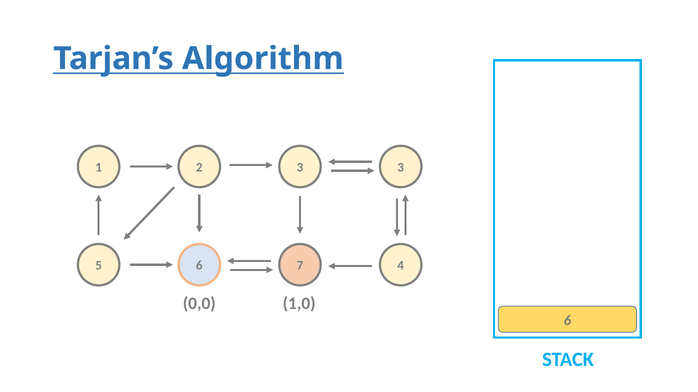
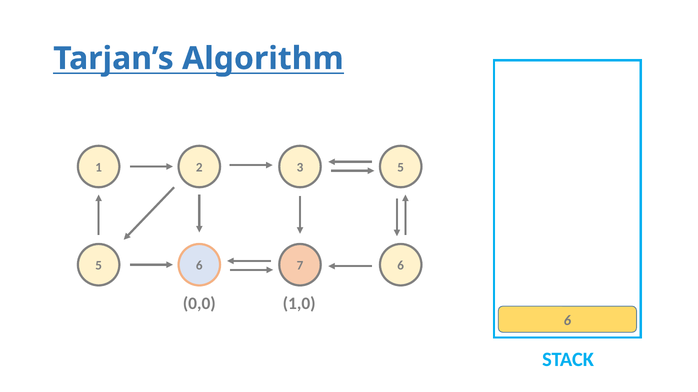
3 3: 3 -> 5
7 4: 4 -> 6
